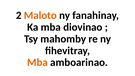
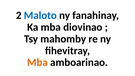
Maloto colour: orange -> blue
